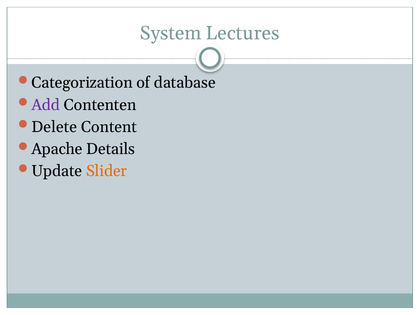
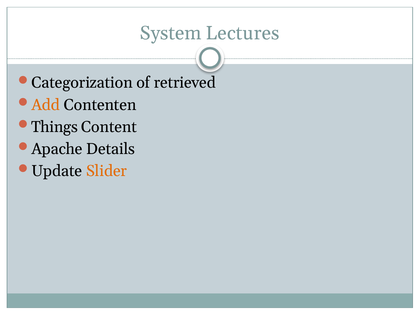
database: database -> retrieved
Add colour: purple -> orange
Delete: Delete -> Things
